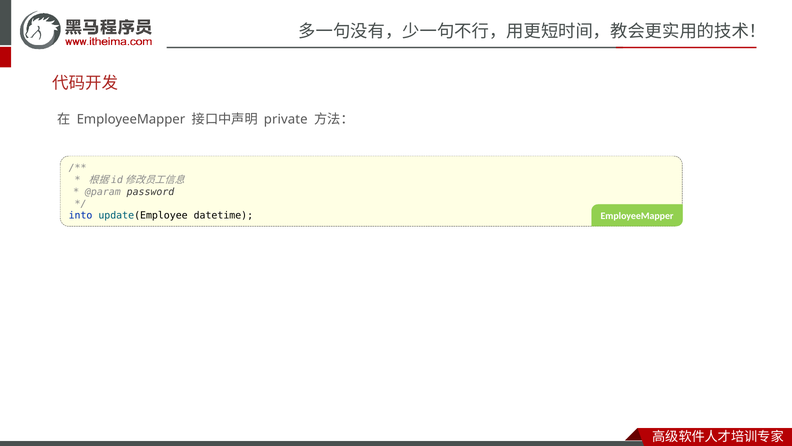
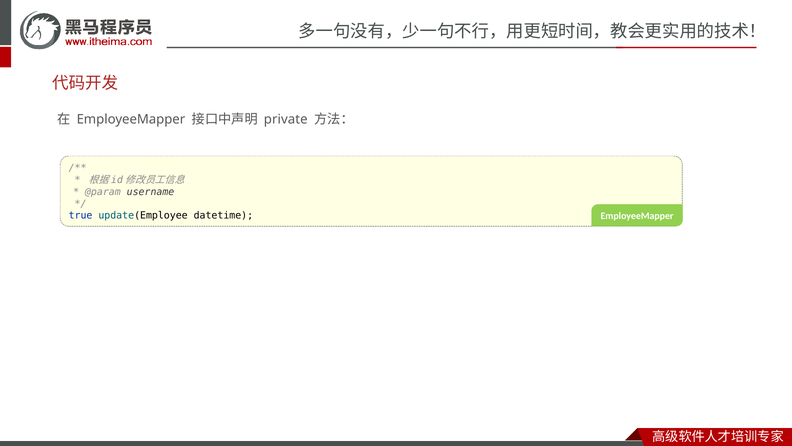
password: password -> username
into: into -> true
